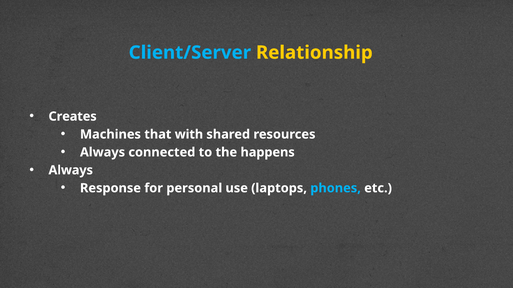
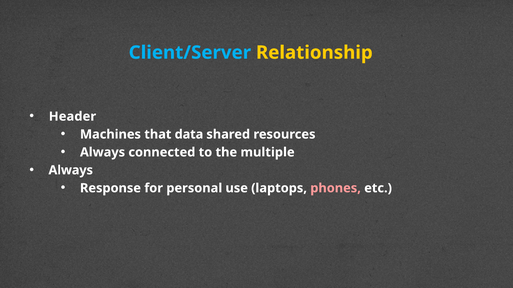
Creates: Creates -> Header
with: with -> data
happens: happens -> multiple
phones colour: light blue -> pink
